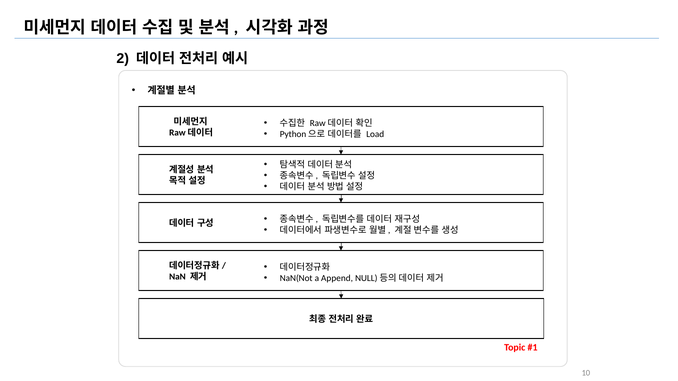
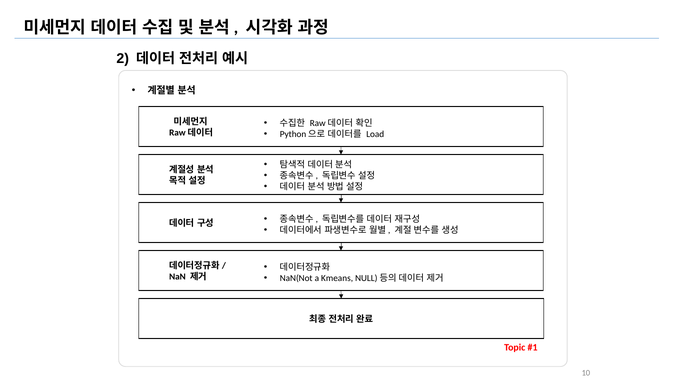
Append: Append -> Kmeans
